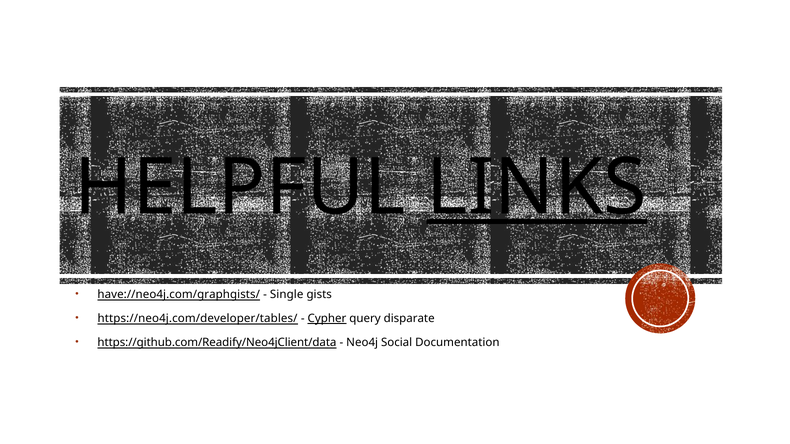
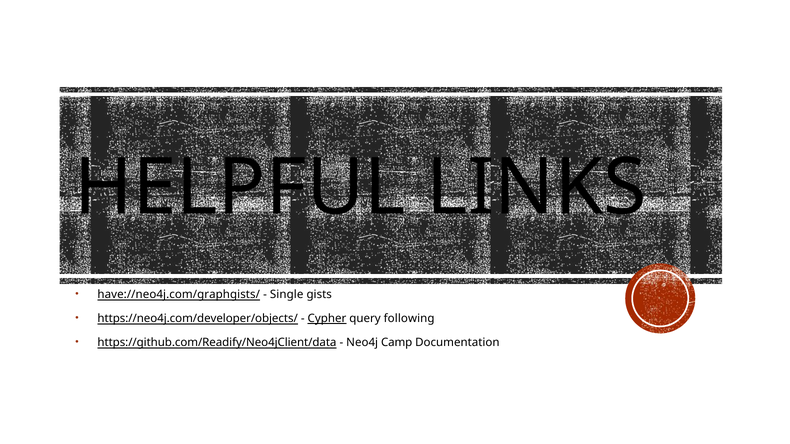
LINKS underline: present -> none
https://neo4j.com/developer/tables/: https://neo4j.com/developer/tables/ -> https://neo4j.com/developer/objects/
disparate: disparate -> following
Social: Social -> Camp
